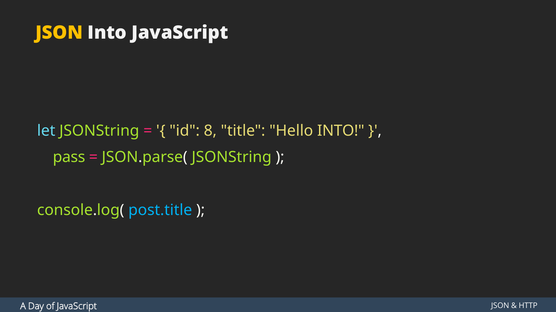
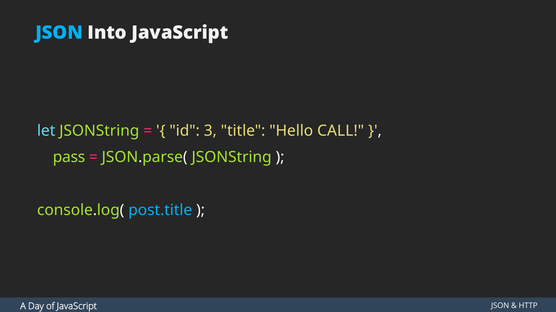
JSON at (59, 33) colour: yellow -> light blue
8: 8 -> 3
Hello INTO: INTO -> CALL
